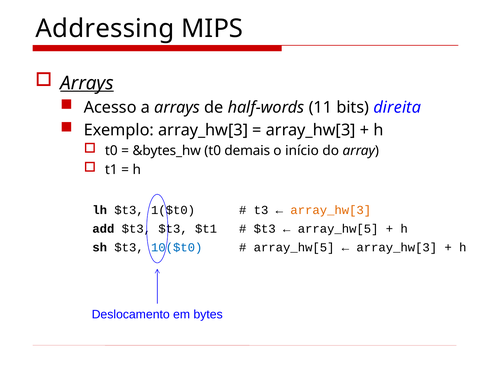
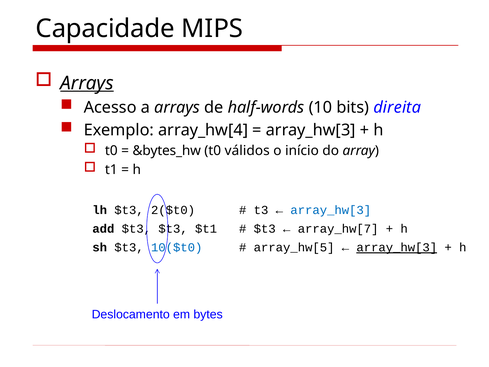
Addressing: Addressing -> Capacidade
11: 11 -> 10
Exemplo array_hw[3: array_hw[3 -> array_hw[4
demais: demais -> válidos
1($t0: 1($t0 -> 2($t0
array_hw[3 at (331, 210) colour: orange -> blue
array_hw[5 at (338, 229): array_hw[5 -> array_hw[7
array_hw[3 at (397, 247) underline: none -> present
